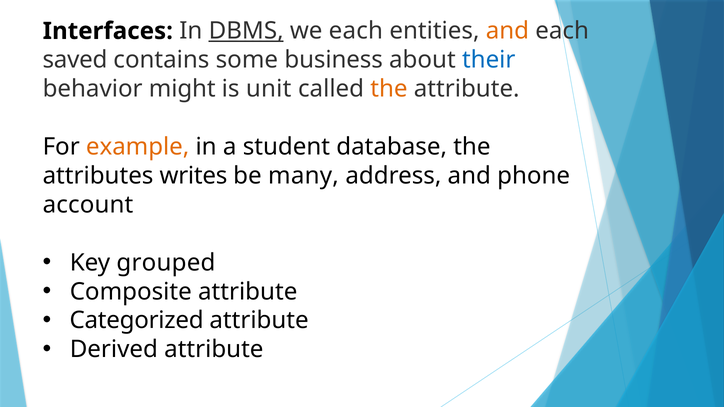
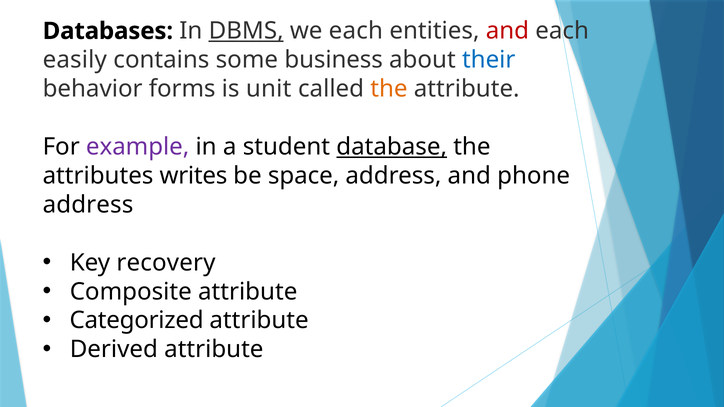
Interfaces: Interfaces -> Databases
and at (507, 31) colour: orange -> red
saved: saved -> easily
might: might -> forms
example colour: orange -> purple
database underline: none -> present
many: many -> space
account at (88, 205): account -> address
grouped: grouped -> recovery
